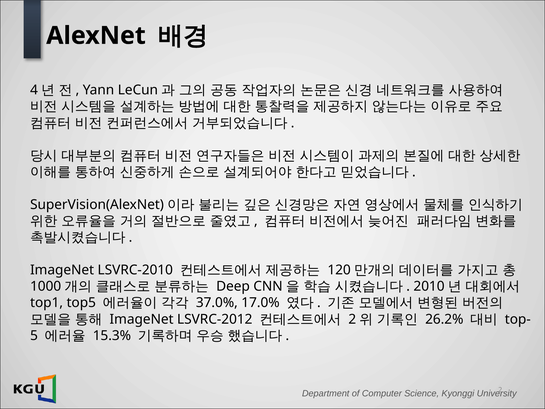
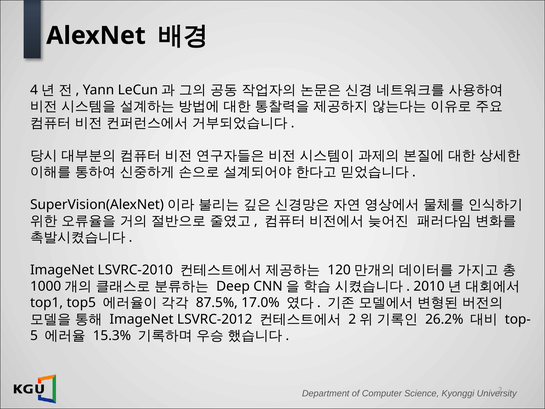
37.0%: 37.0% -> 87.5%
